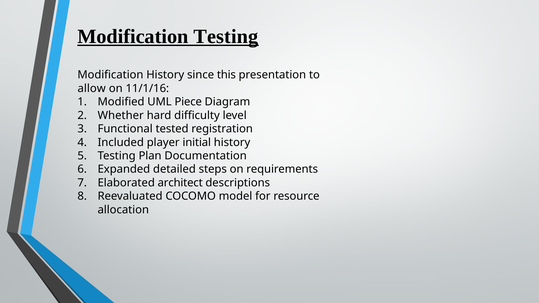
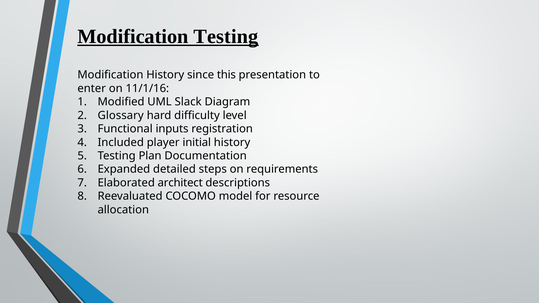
allow: allow -> enter
Piece: Piece -> Slack
Whether: Whether -> Glossary
tested: tested -> inputs
